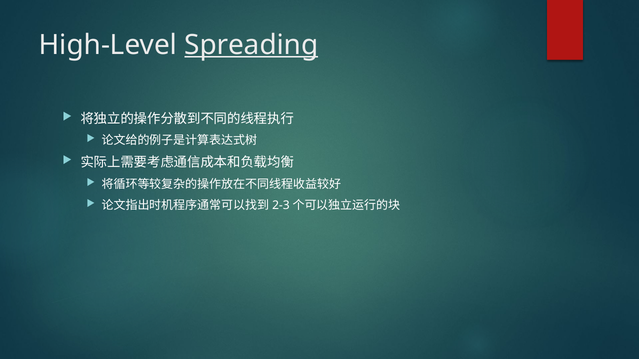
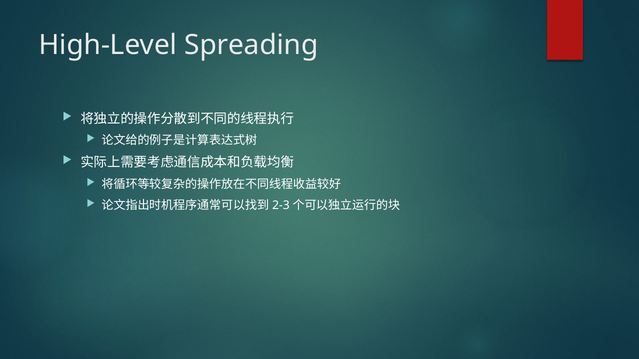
Spreading underline: present -> none
